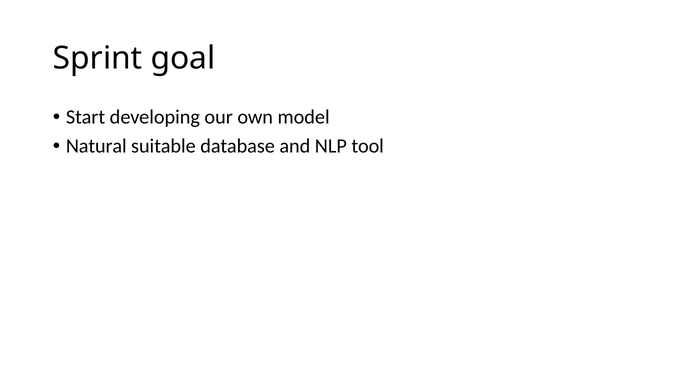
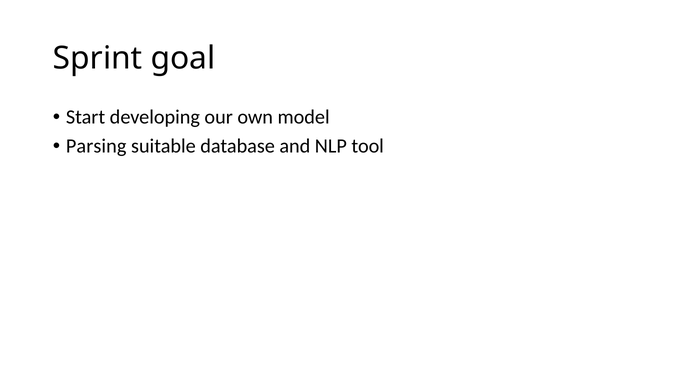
Natural: Natural -> Parsing
